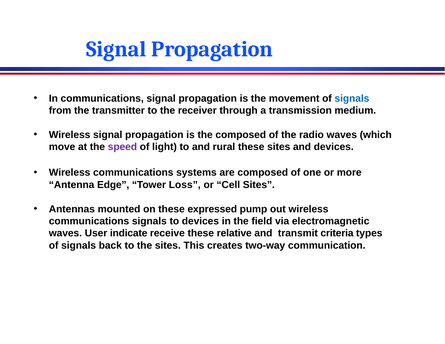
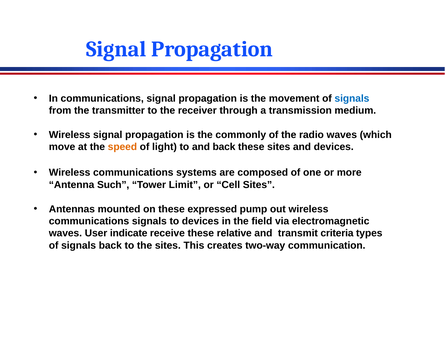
the composed: composed -> commonly
speed colour: purple -> orange
and rural: rural -> back
Edge: Edge -> Such
Loss: Loss -> Limit
